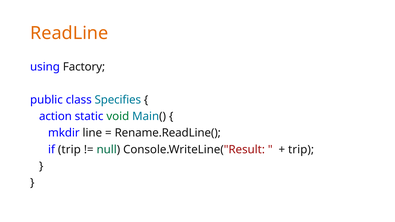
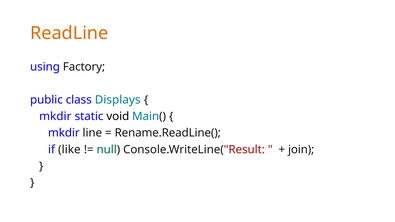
Specifies: Specifies -> Displays
action at (55, 116): action -> mkdir
void colour: green -> black
if trip: trip -> like
trip at (301, 150): trip -> join
